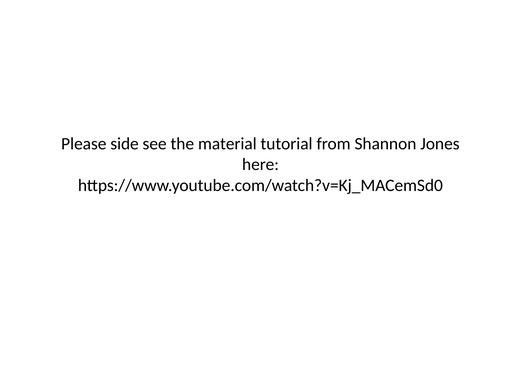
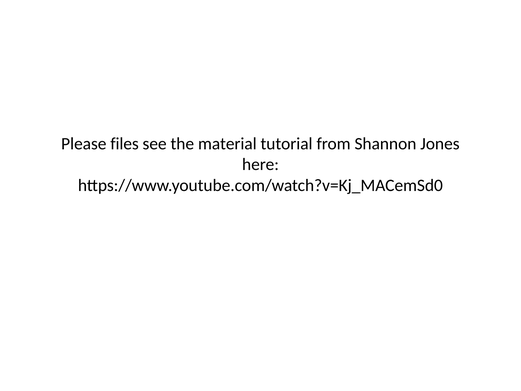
side: side -> files
